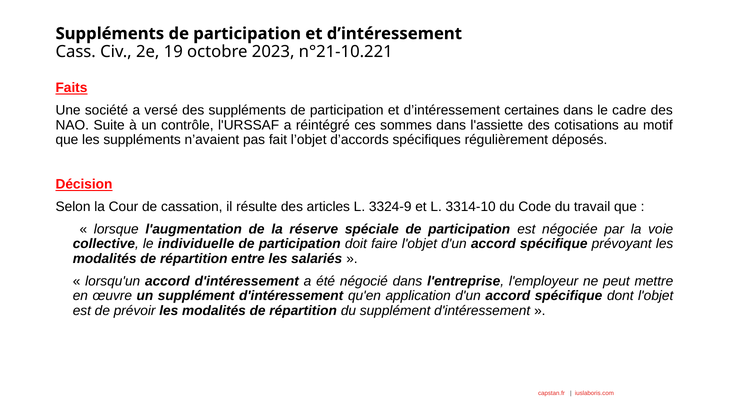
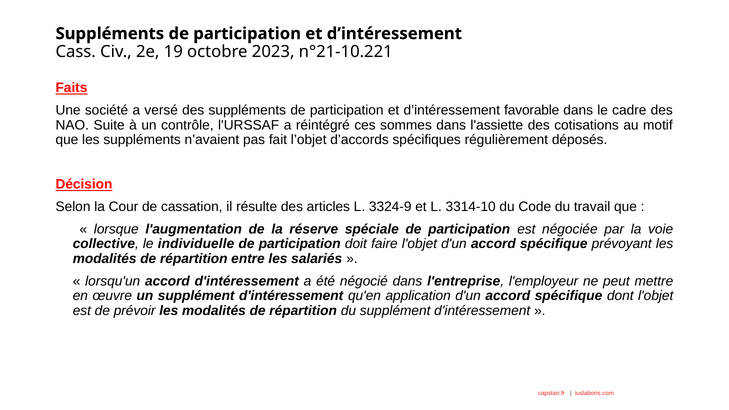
certaines: certaines -> favorable
